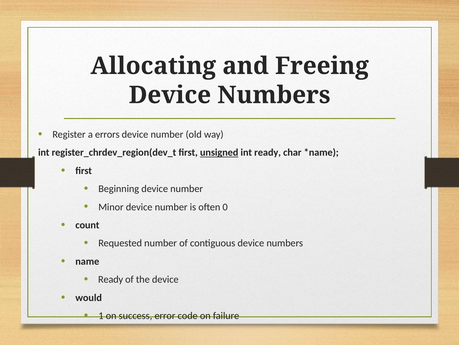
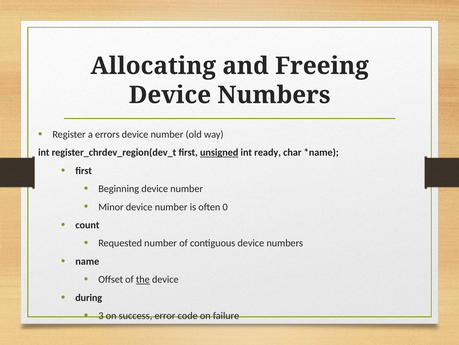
Ready at (111, 279): Ready -> Offset
the underline: none -> present
would: would -> during
1: 1 -> 3
